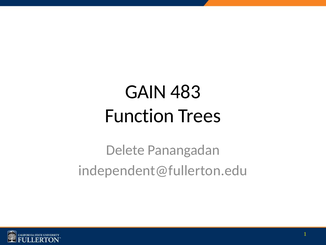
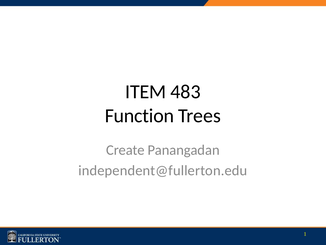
GAIN: GAIN -> ITEM
Delete: Delete -> Create
